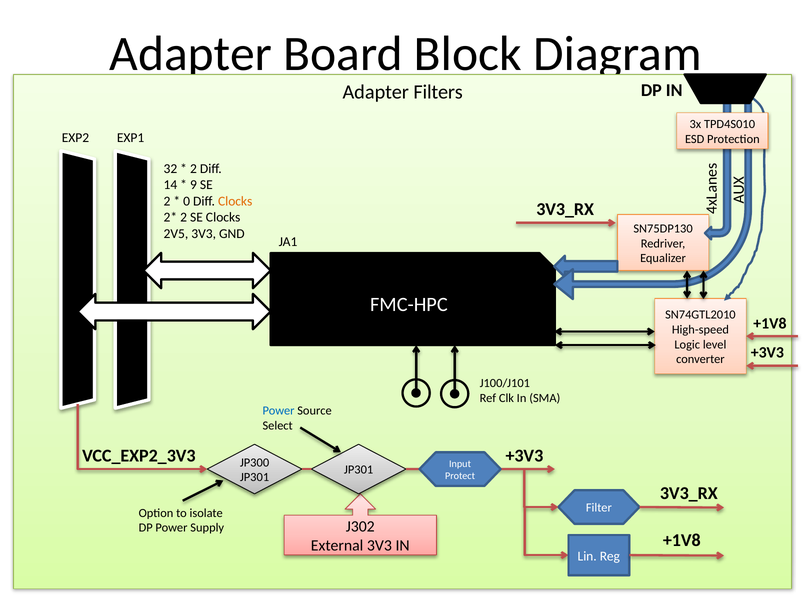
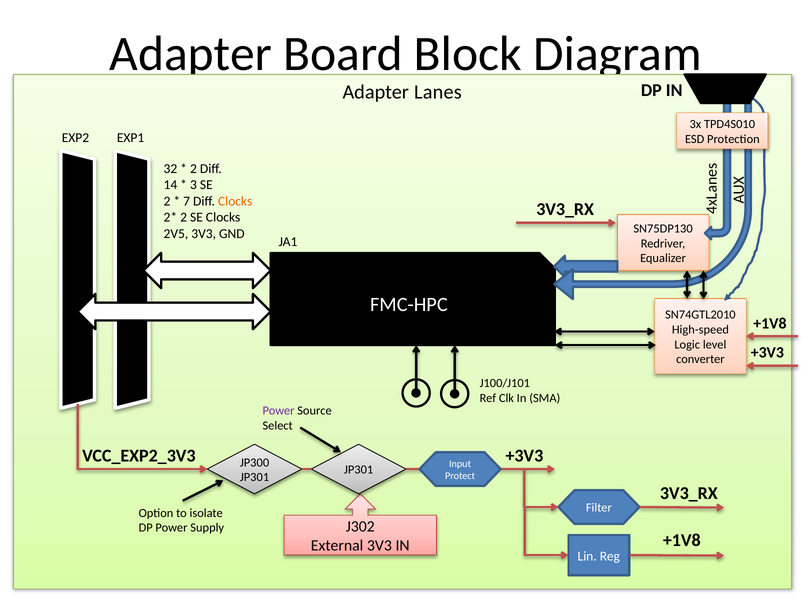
Filters: Filters -> Lanes
9: 9 -> 3
0: 0 -> 7
Power at (279, 411) colour: blue -> purple
